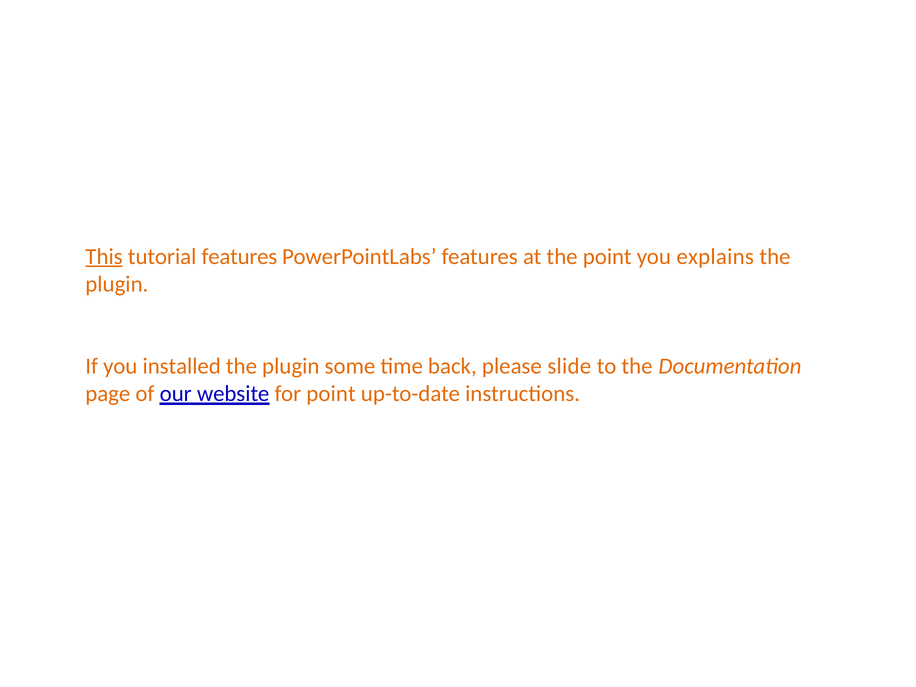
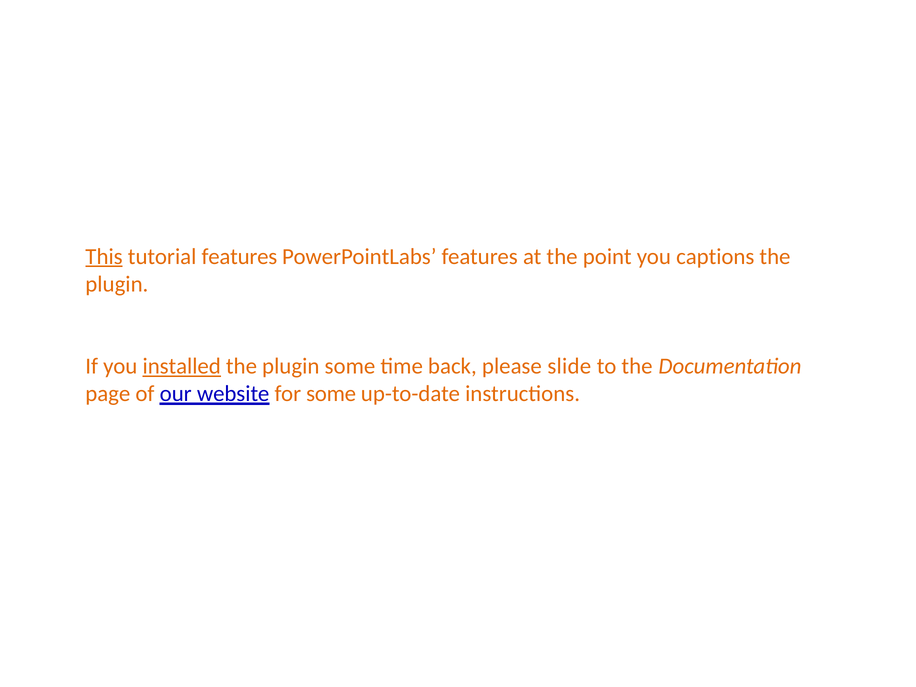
explains: explains -> captions
installed underline: none -> present
for point: point -> some
